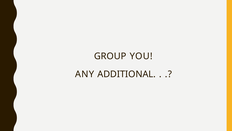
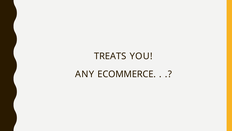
GROUP: GROUP -> TREATS
ADDITIONAL: ADDITIONAL -> ECOMMERCE
